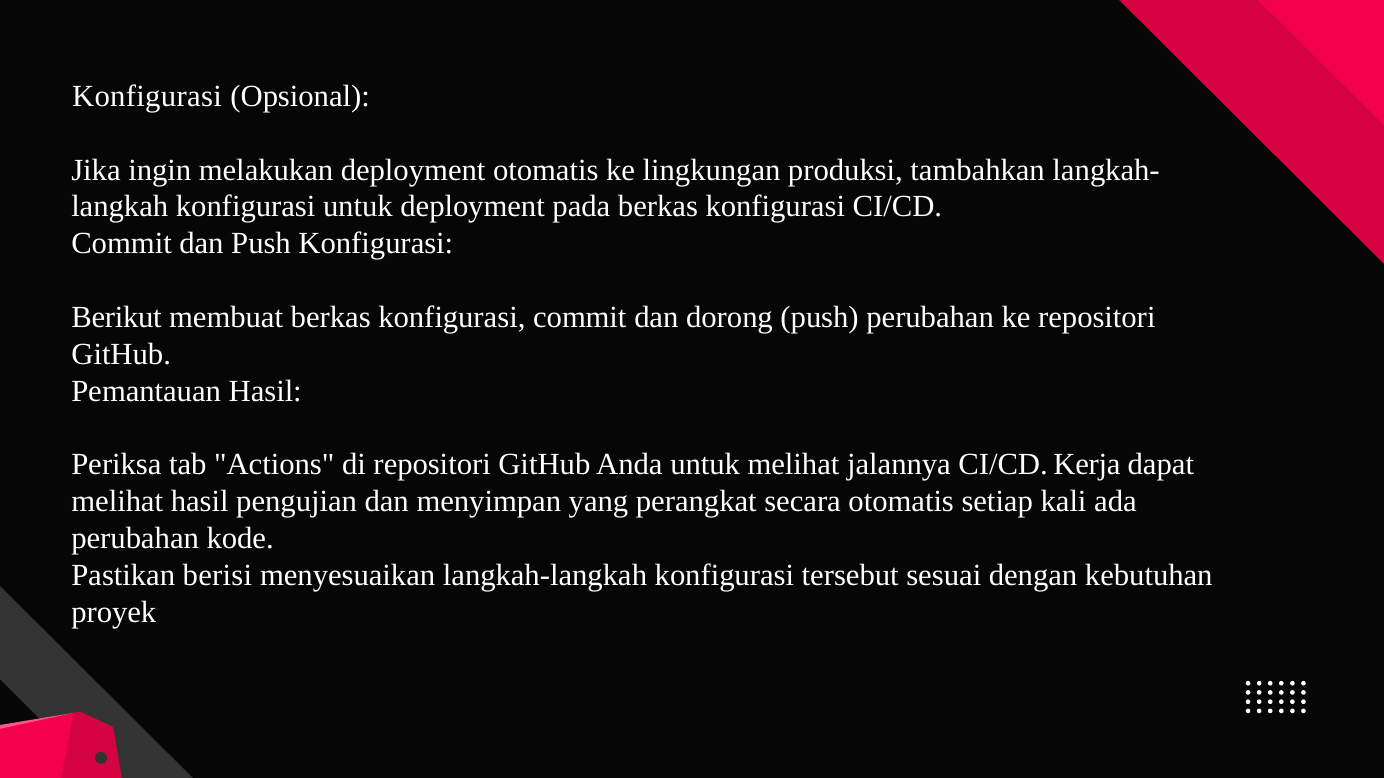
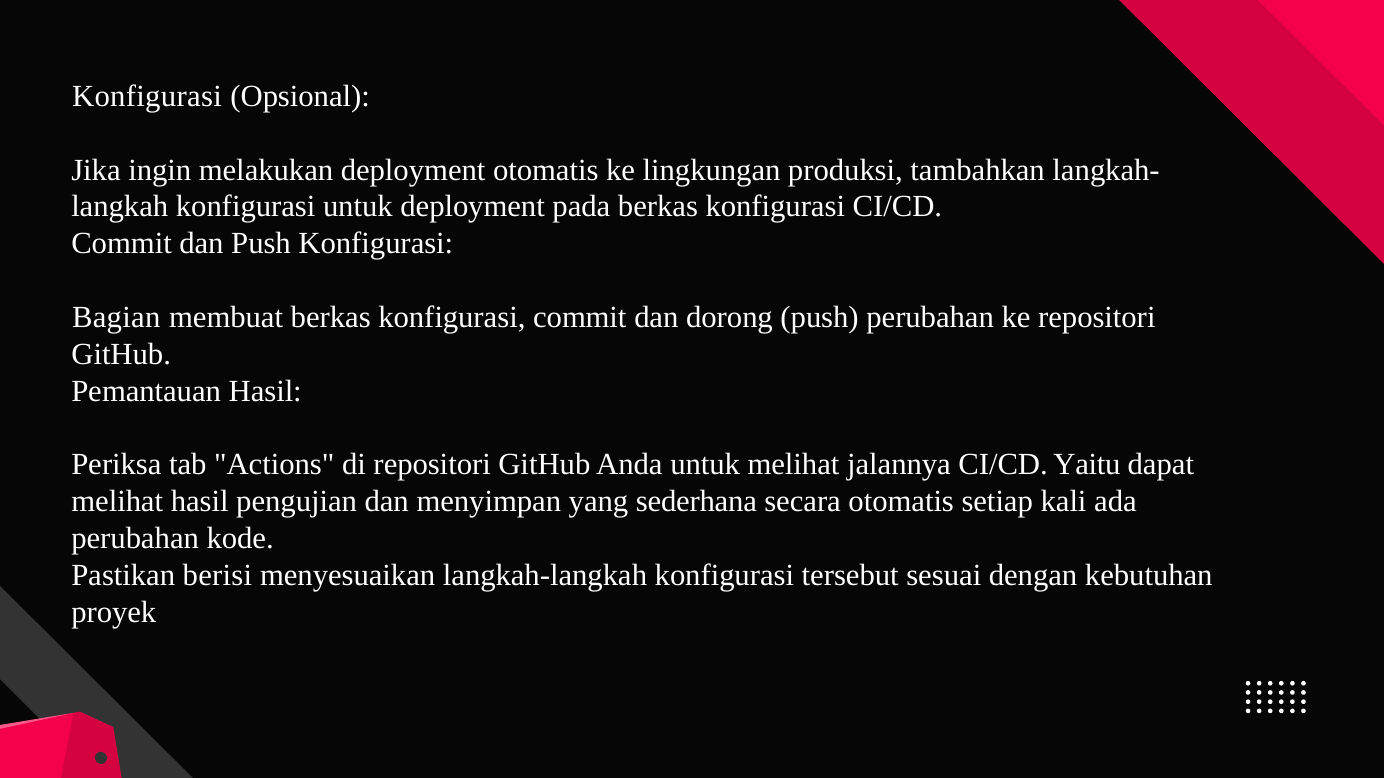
Berikut: Berikut -> Bagian
Kerja: Kerja -> Yaitu
perangkat: perangkat -> sederhana
